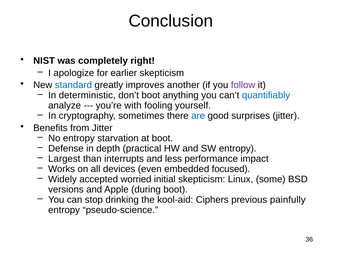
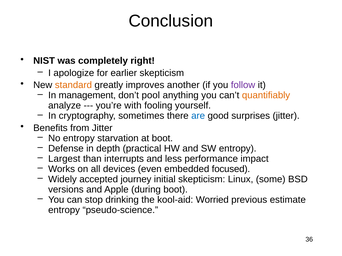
standard colour: blue -> orange
deterministic: deterministic -> management
don’t boot: boot -> pool
quantifiably colour: blue -> orange
worried: worried -> journey
Ciphers: Ciphers -> Worried
painfully: painfully -> estimate
